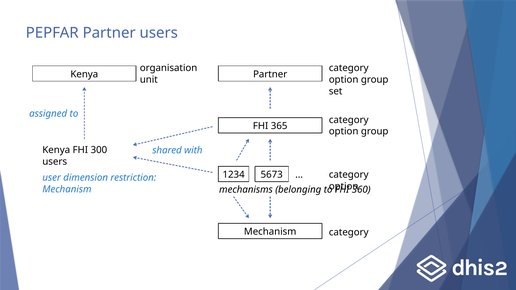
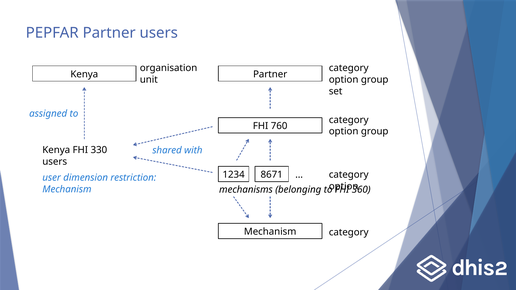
365: 365 -> 760
300: 300 -> 330
5673: 5673 -> 8671
